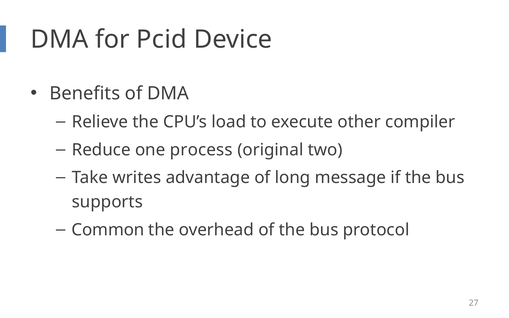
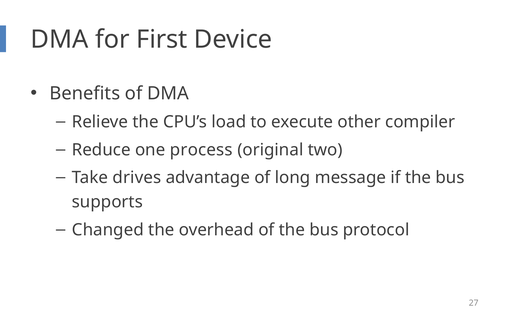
Pcid: Pcid -> First
writes: writes -> drives
Common: Common -> Changed
